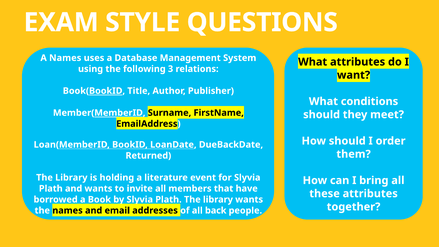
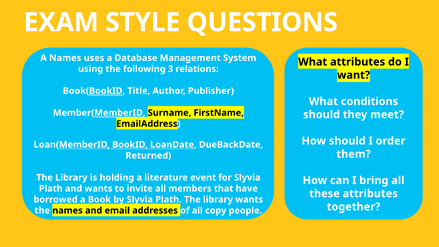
back: back -> copy
